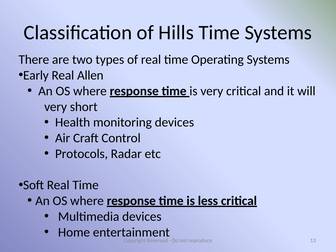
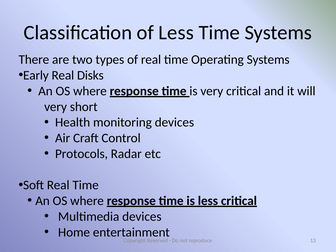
of Hills: Hills -> Less
Allen: Allen -> Disks
